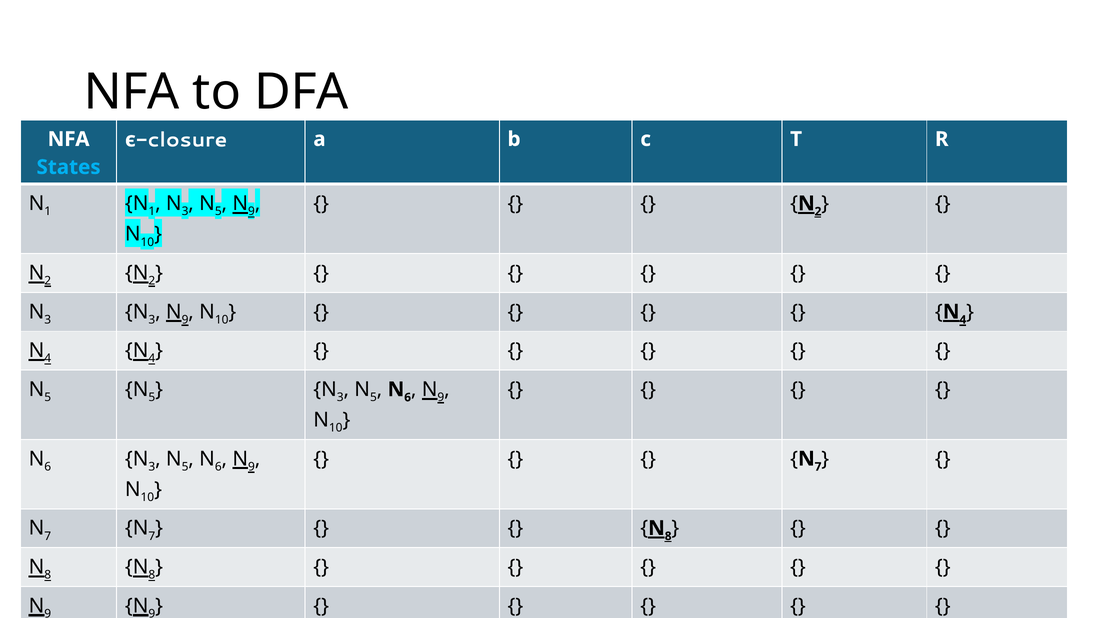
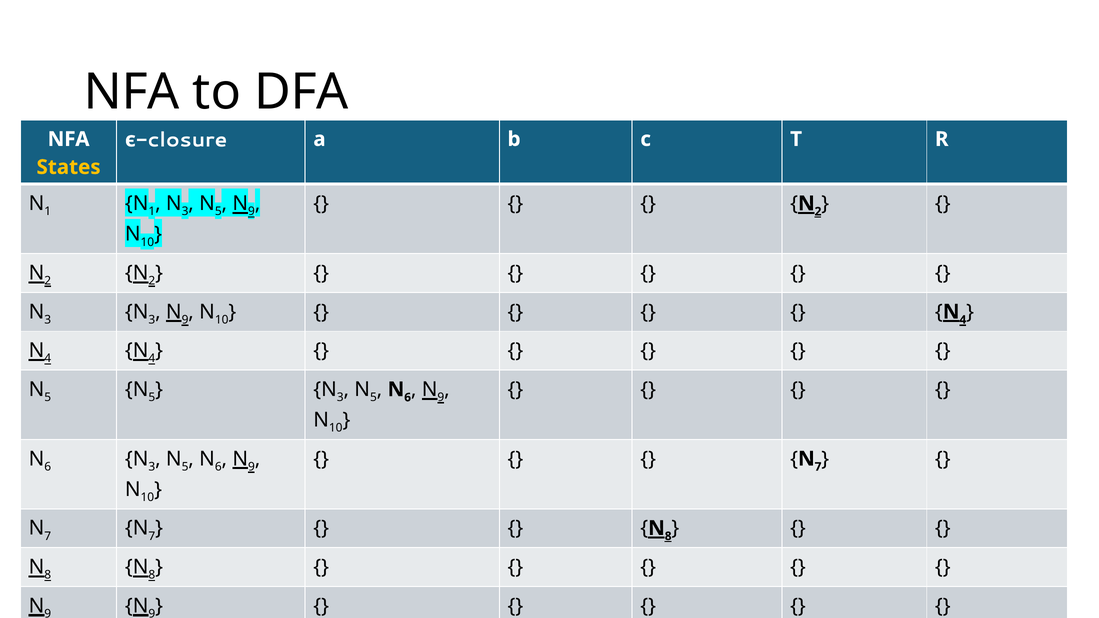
States colour: light blue -> yellow
